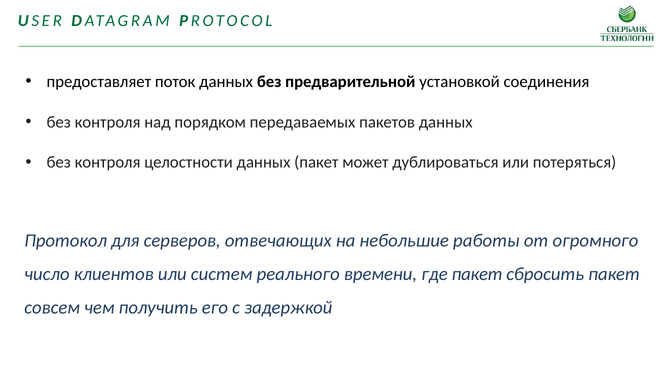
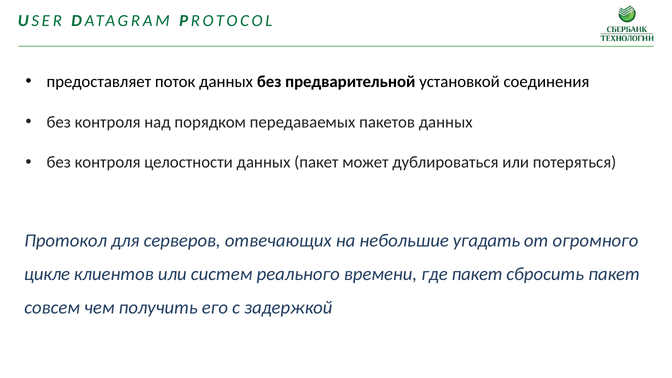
работы: работы -> угадать
число: число -> цикле
